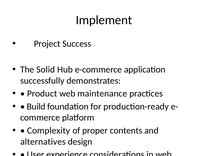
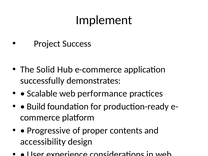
Product at (42, 94): Product -> Scalable
maintenance: maintenance -> performance
Complexity: Complexity -> Progressive
alternatives: alternatives -> accessibility
